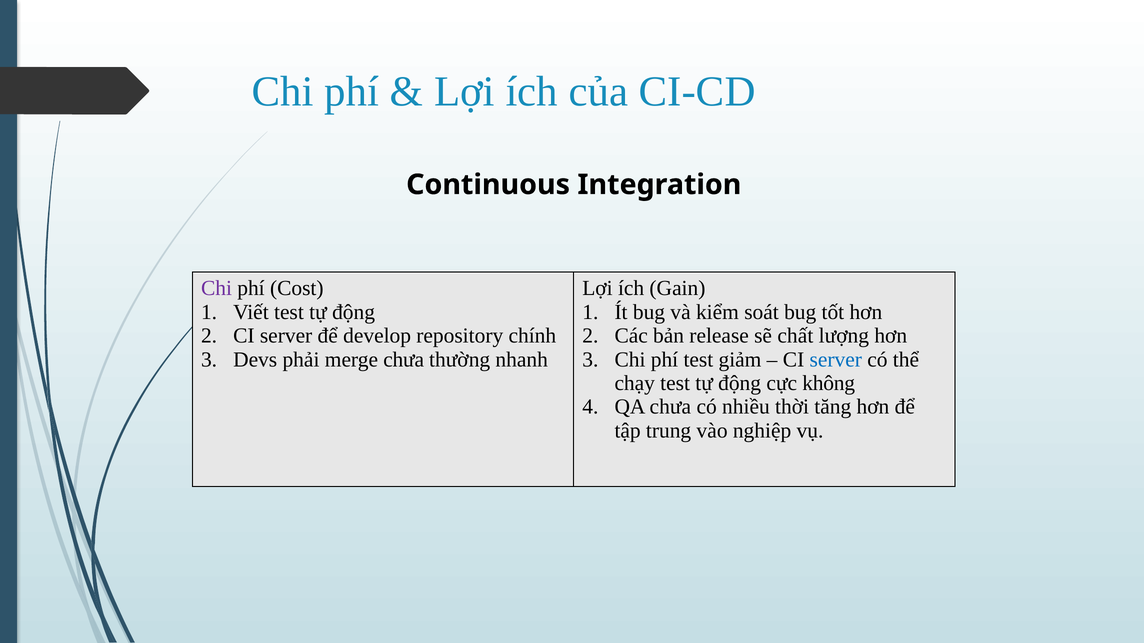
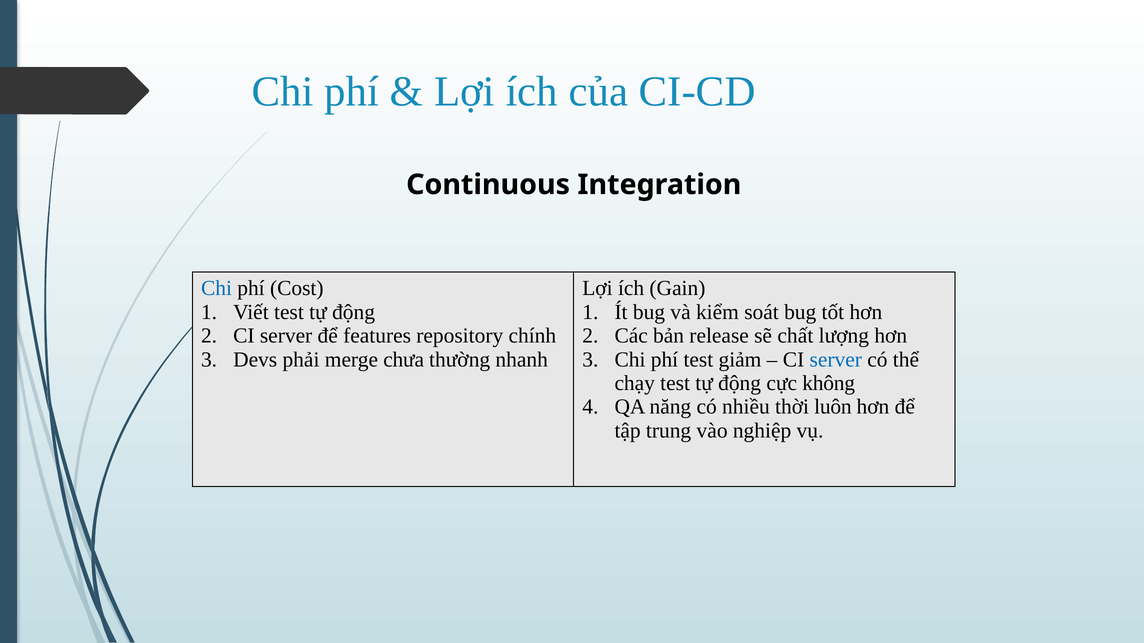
Chi at (216, 288) colour: purple -> blue
develop: develop -> features
QA chưa: chưa -> năng
tăng: tăng -> luôn
